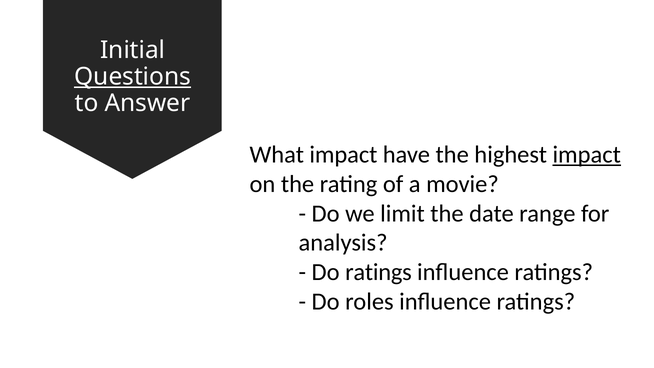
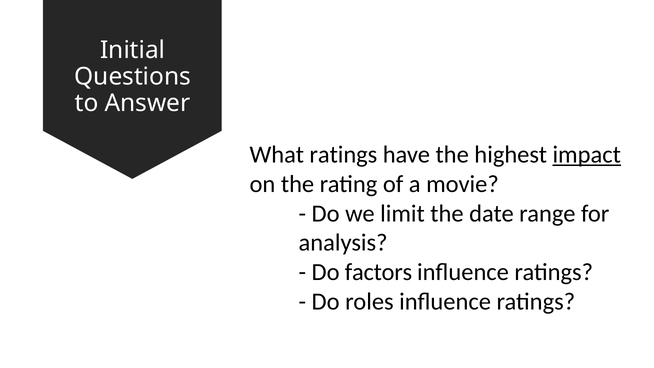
Questions underline: present -> none
What impact: impact -> ratings
Do ratings: ratings -> factors
